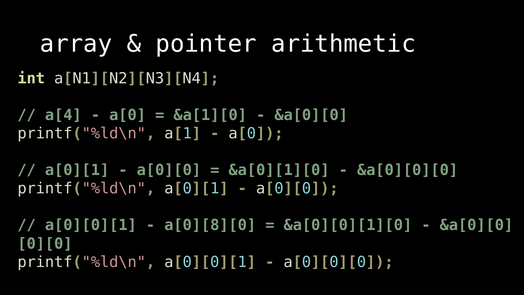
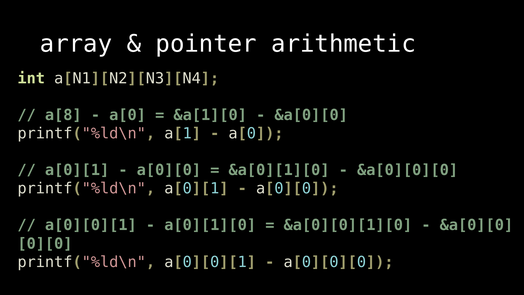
a[4: a[4 -> a[8
a[0][8][0: a[0][8][0 -> a[0][1][0
